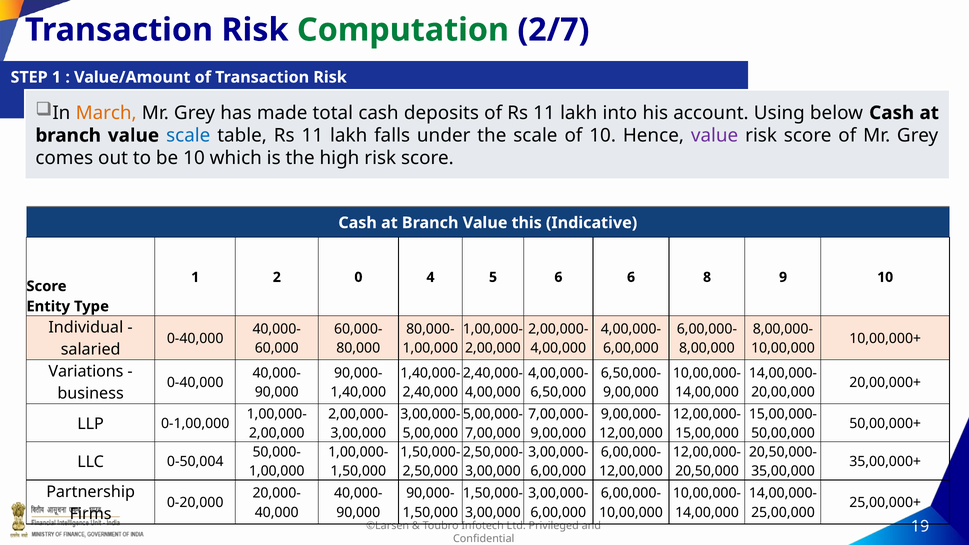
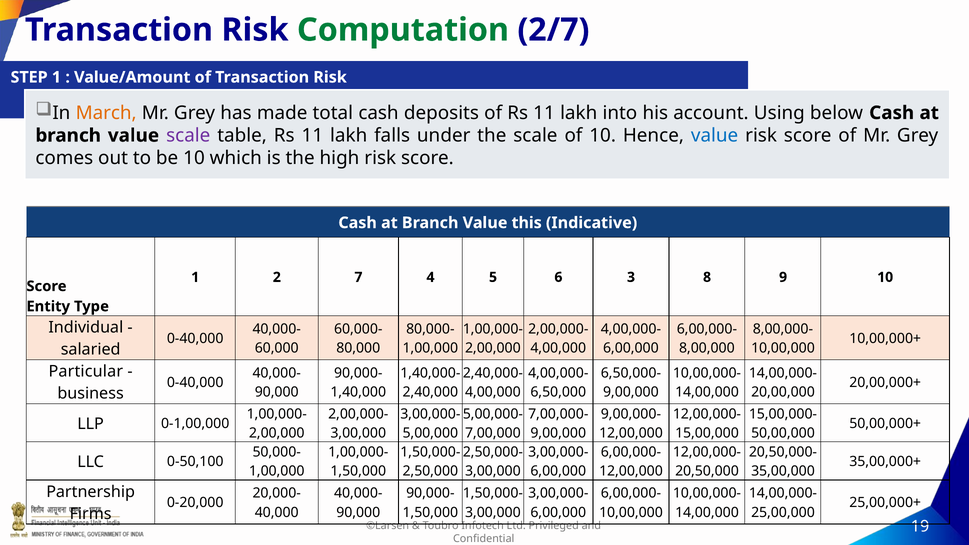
scale at (188, 136) colour: blue -> purple
value at (715, 136) colour: purple -> blue
0: 0 -> 7
6 6: 6 -> 3
Variations: Variations -> Particular
0-50,004: 0-50,004 -> 0-50,100
